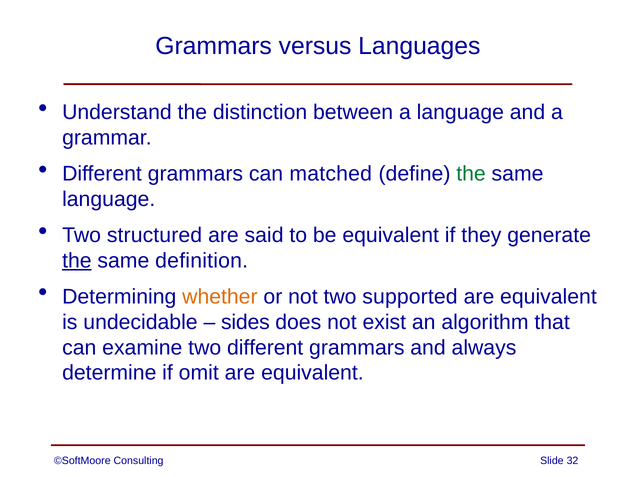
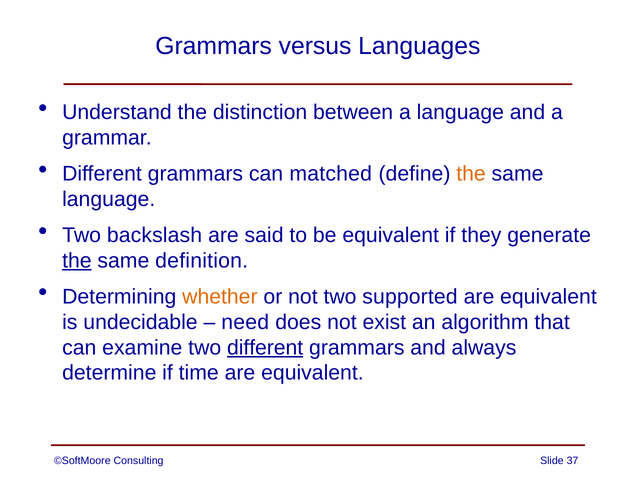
the at (471, 174) colour: green -> orange
structured: structured -> backslash
sides: sides -> need
different at (265, 348) underline: none -> present
omit: omit -> time
32: 32 -> 37
